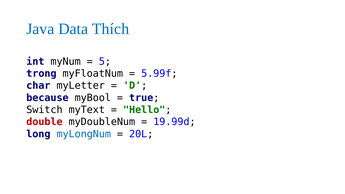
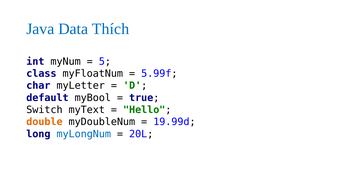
trong: trong -> class
because: because -> default
double colour: red -> orange
